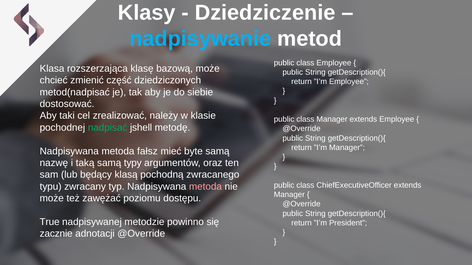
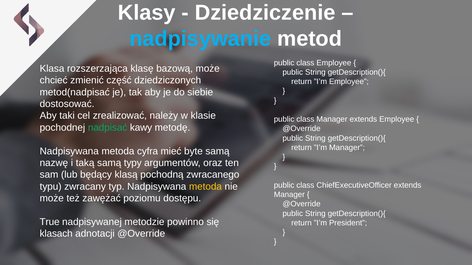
jshell: jshell -> kawy
fałsz: fałsz -> cyfra
metoda at (205, 187) colour: pink -> yellow
zacznie: zacznie -> klasach
